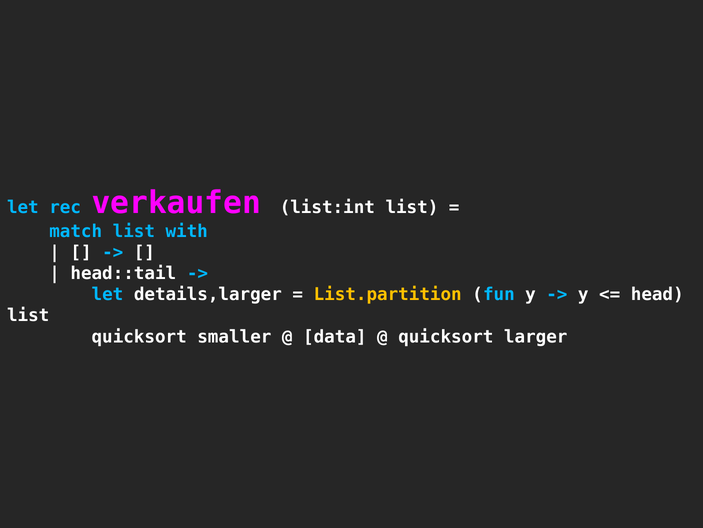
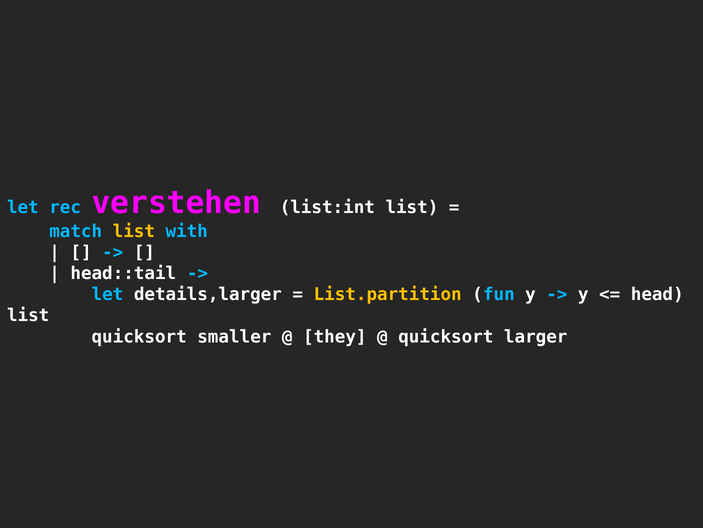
verkaufen: verkaufen -> verstehen
list at (134, 231) colour: light blue -> yellow
data: data -> they
